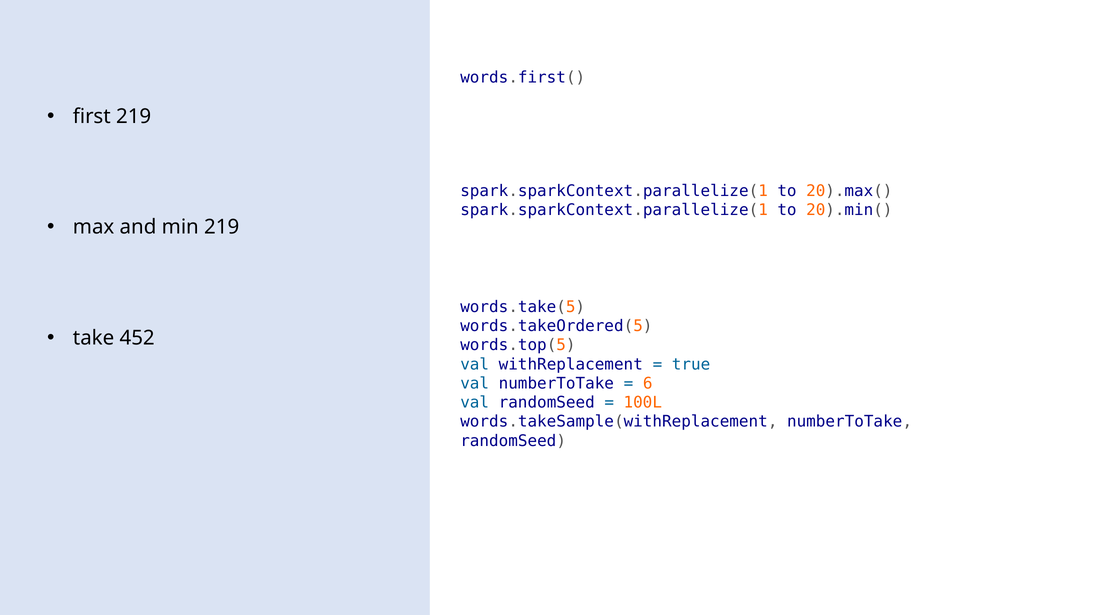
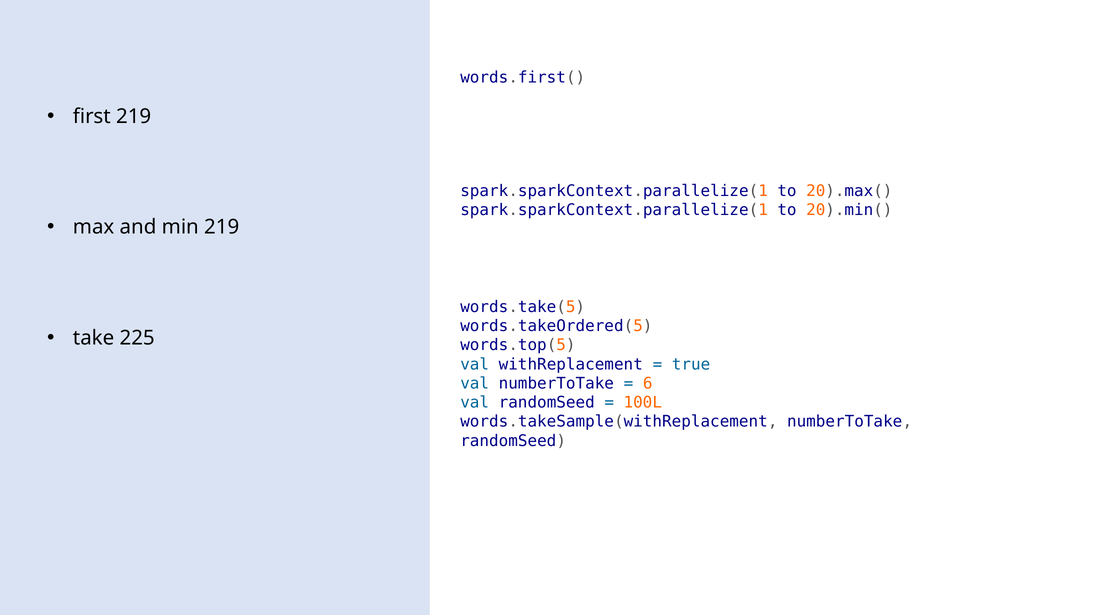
452: 452 -> 225
